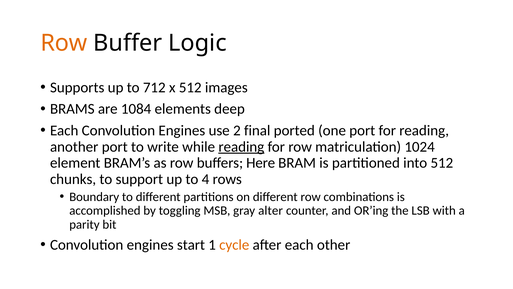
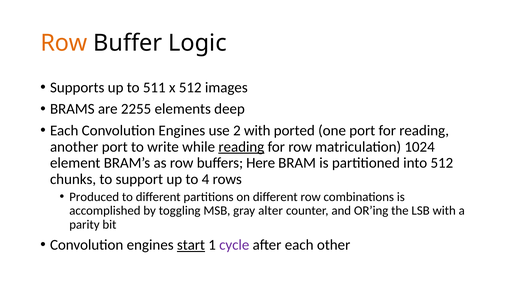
712: 712 -> 511
1084: 1084 -> 2255
2 final: final -> with
Boundary: Boundary -> Produced
start underline: none -> present
cycle colour: orange -> purple
